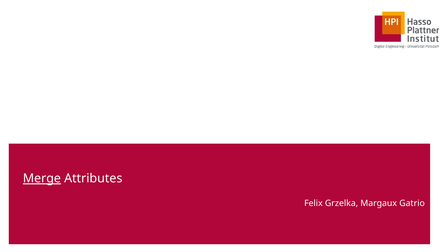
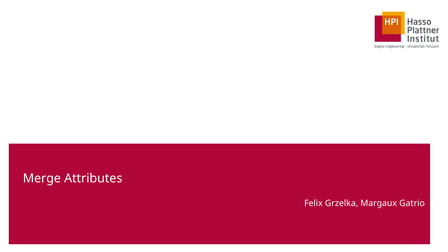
Merge underline: present -> none
